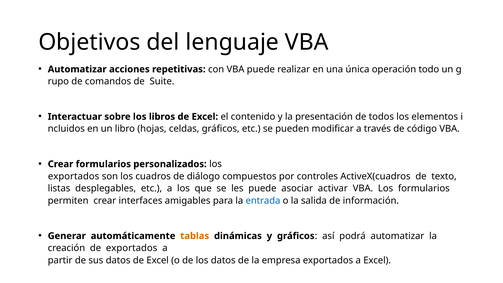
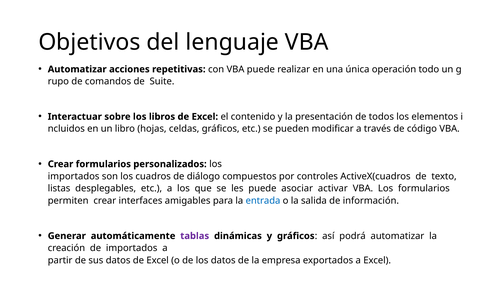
exportados at (74, 176): exportados -> importados
tablas colour: orange -> purple
de exportados: exportados -> importados
